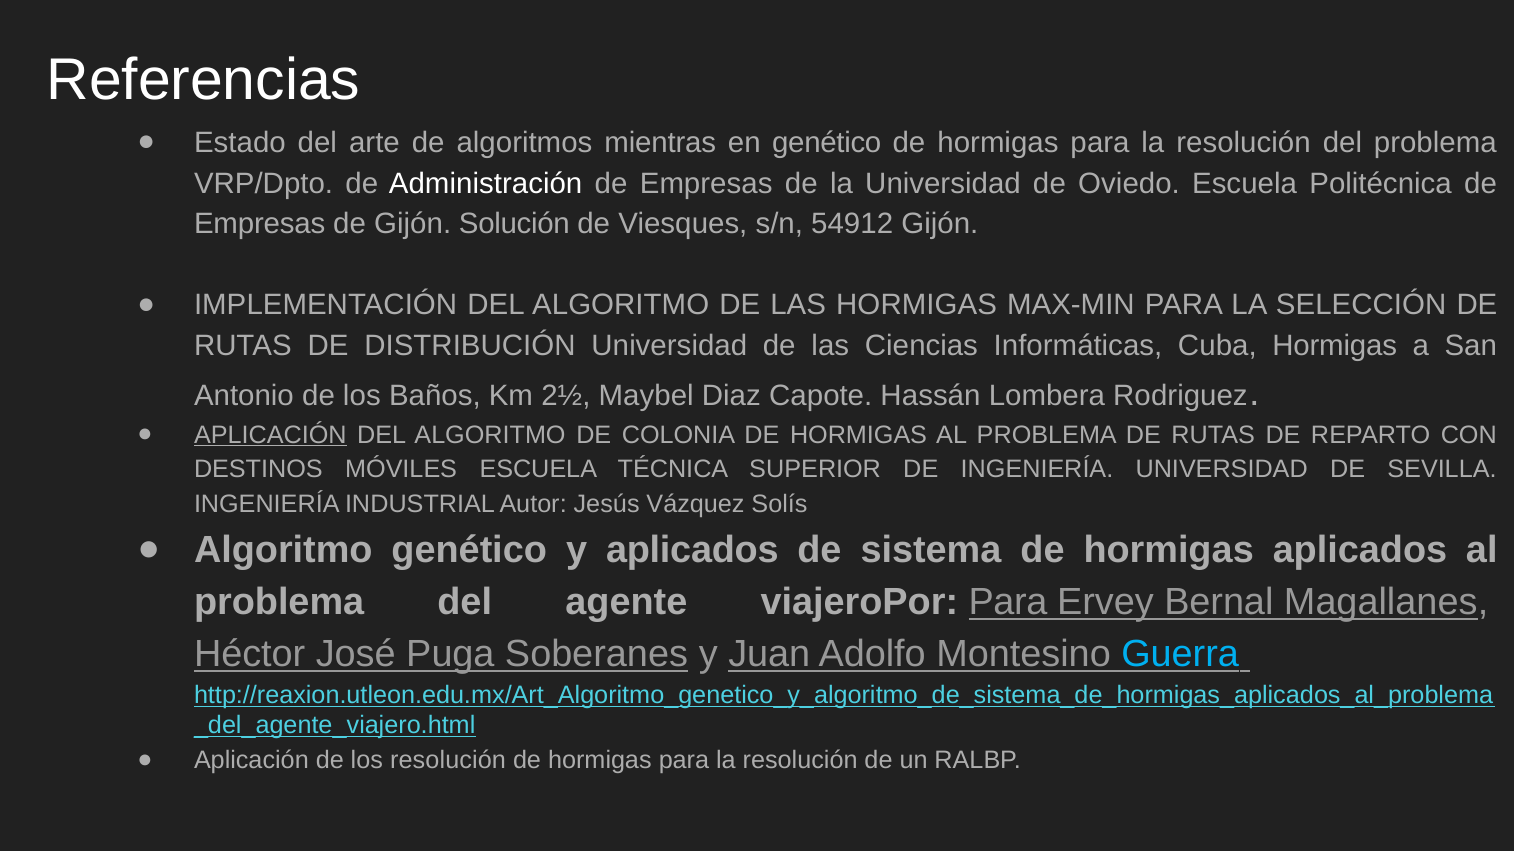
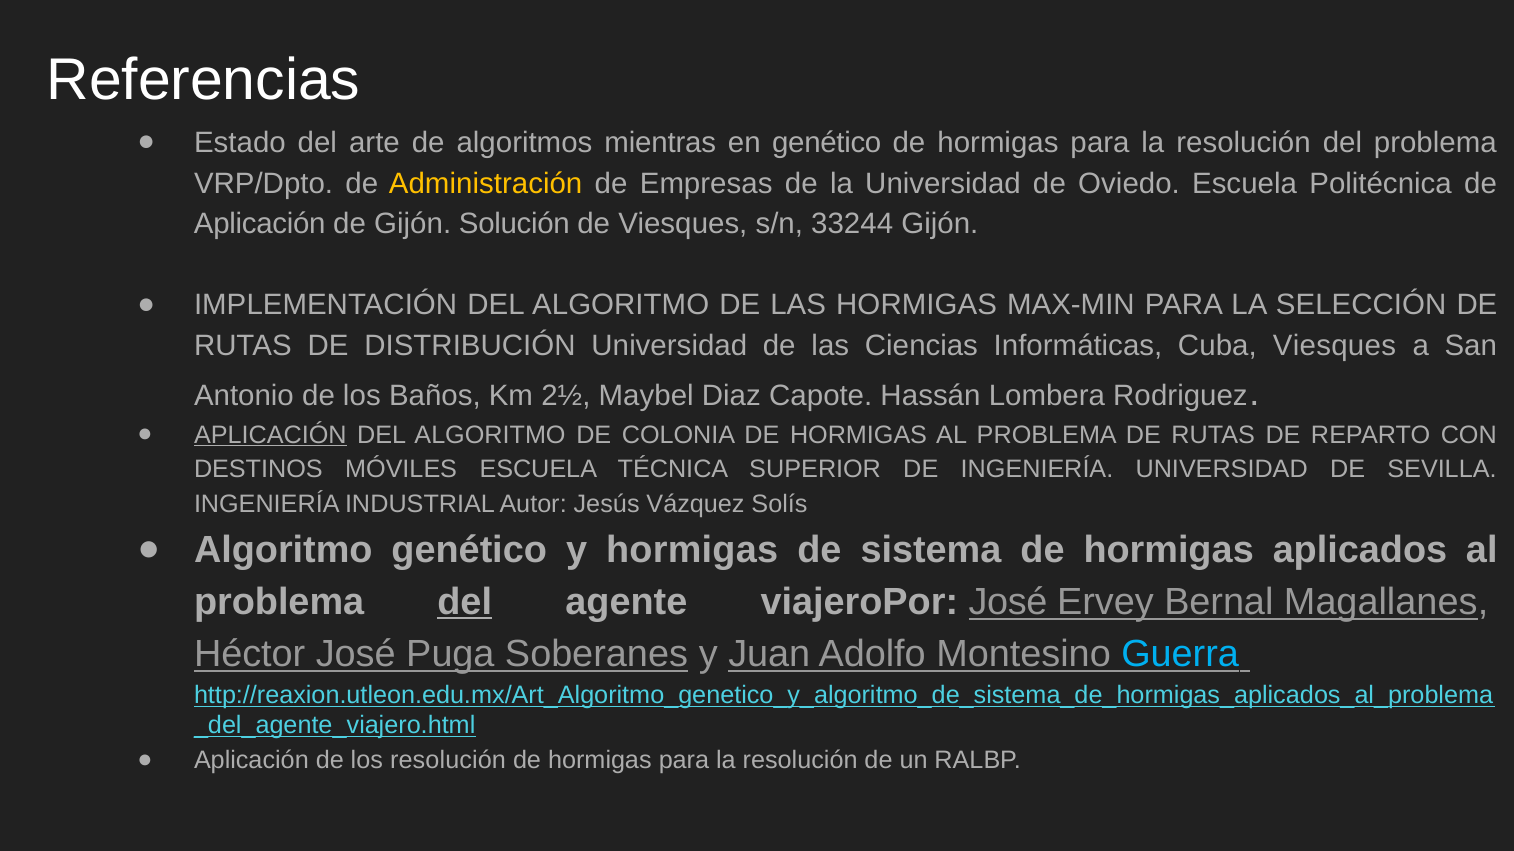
Administración colour: white -> yellow
Empresas at (260, 224): Empresas -> Aplicación
54912: 54912 -> 33244
Cuba Hormigas: Hormigas -> Viesques
y aplicados: aplicados -> hormigas
del at (465, 602) underline: none -> present
viajeroPor Para: Para -> José
